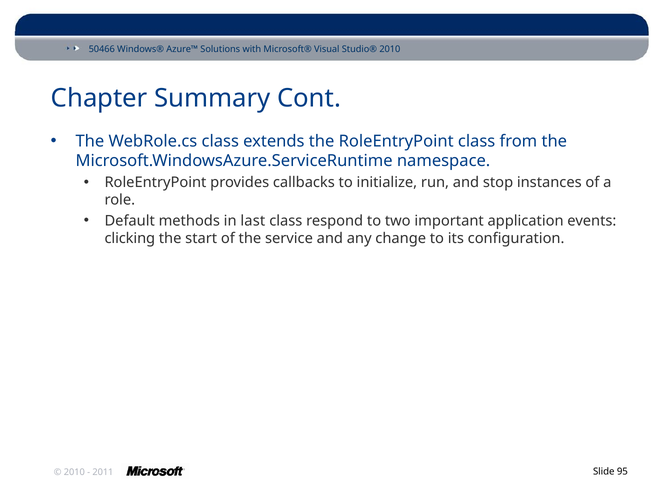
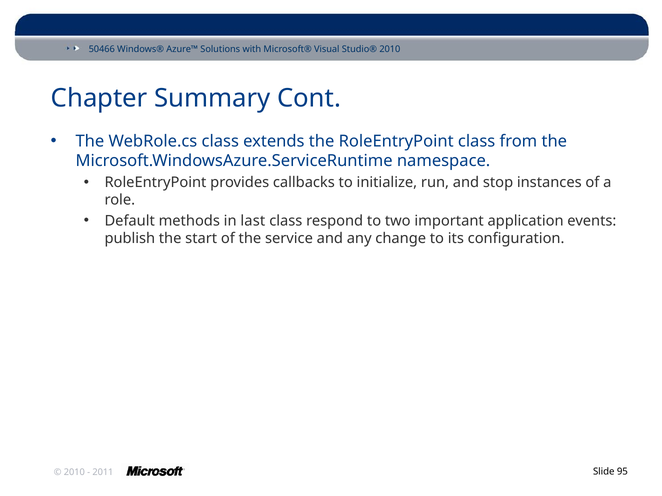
clicking: clicking -> publish
